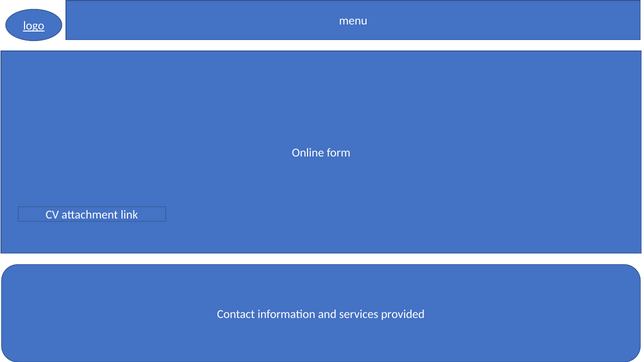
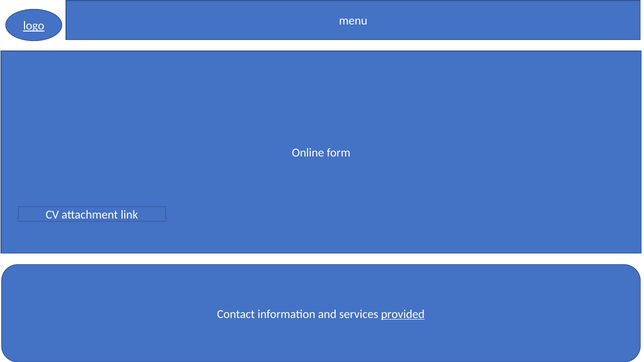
provided underline: none -> present
